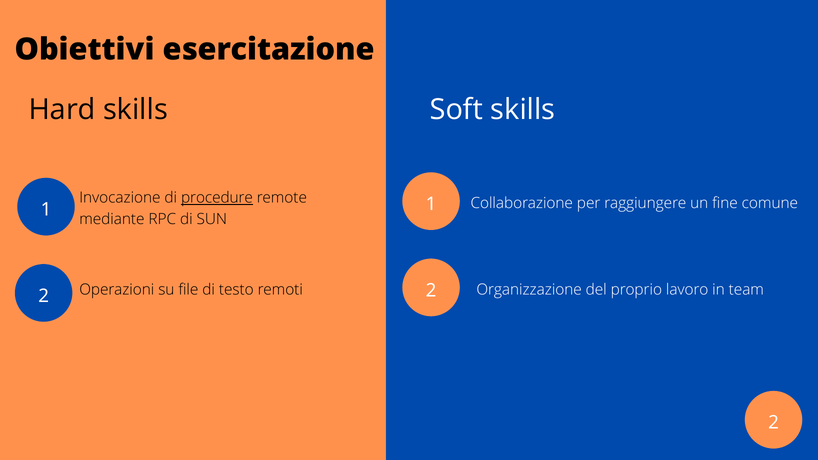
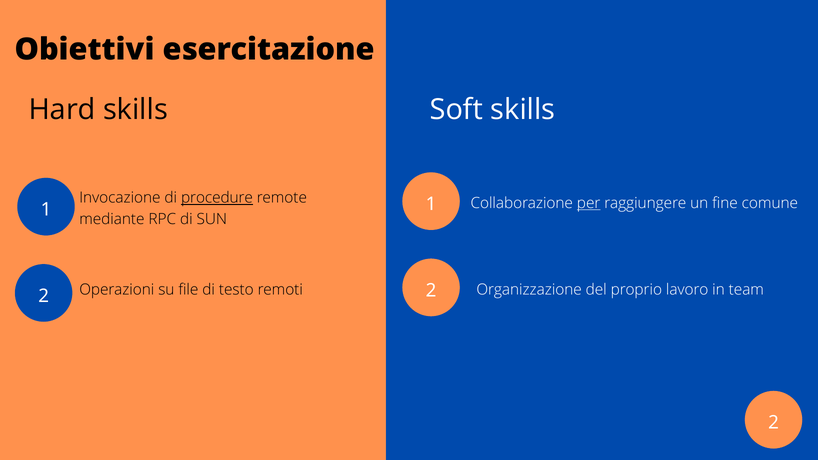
per underline: none -> present
